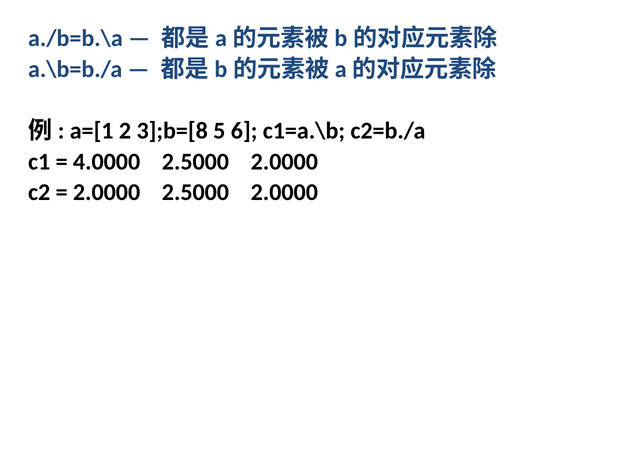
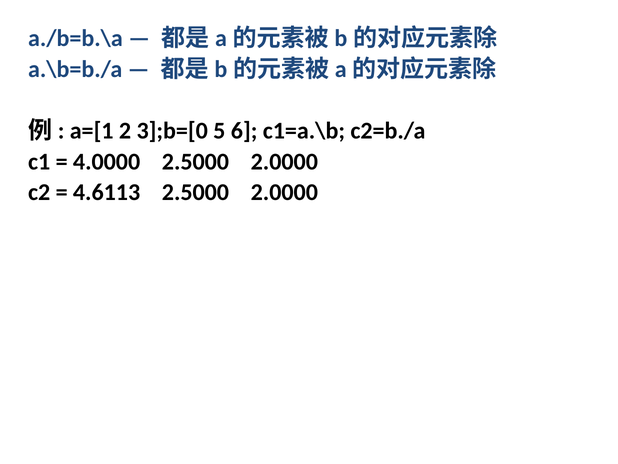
3];b=[8: 3];b=[8 -> 3];b=[0
2.0000 at (107, 192): 2.0000 -> 4.6113
